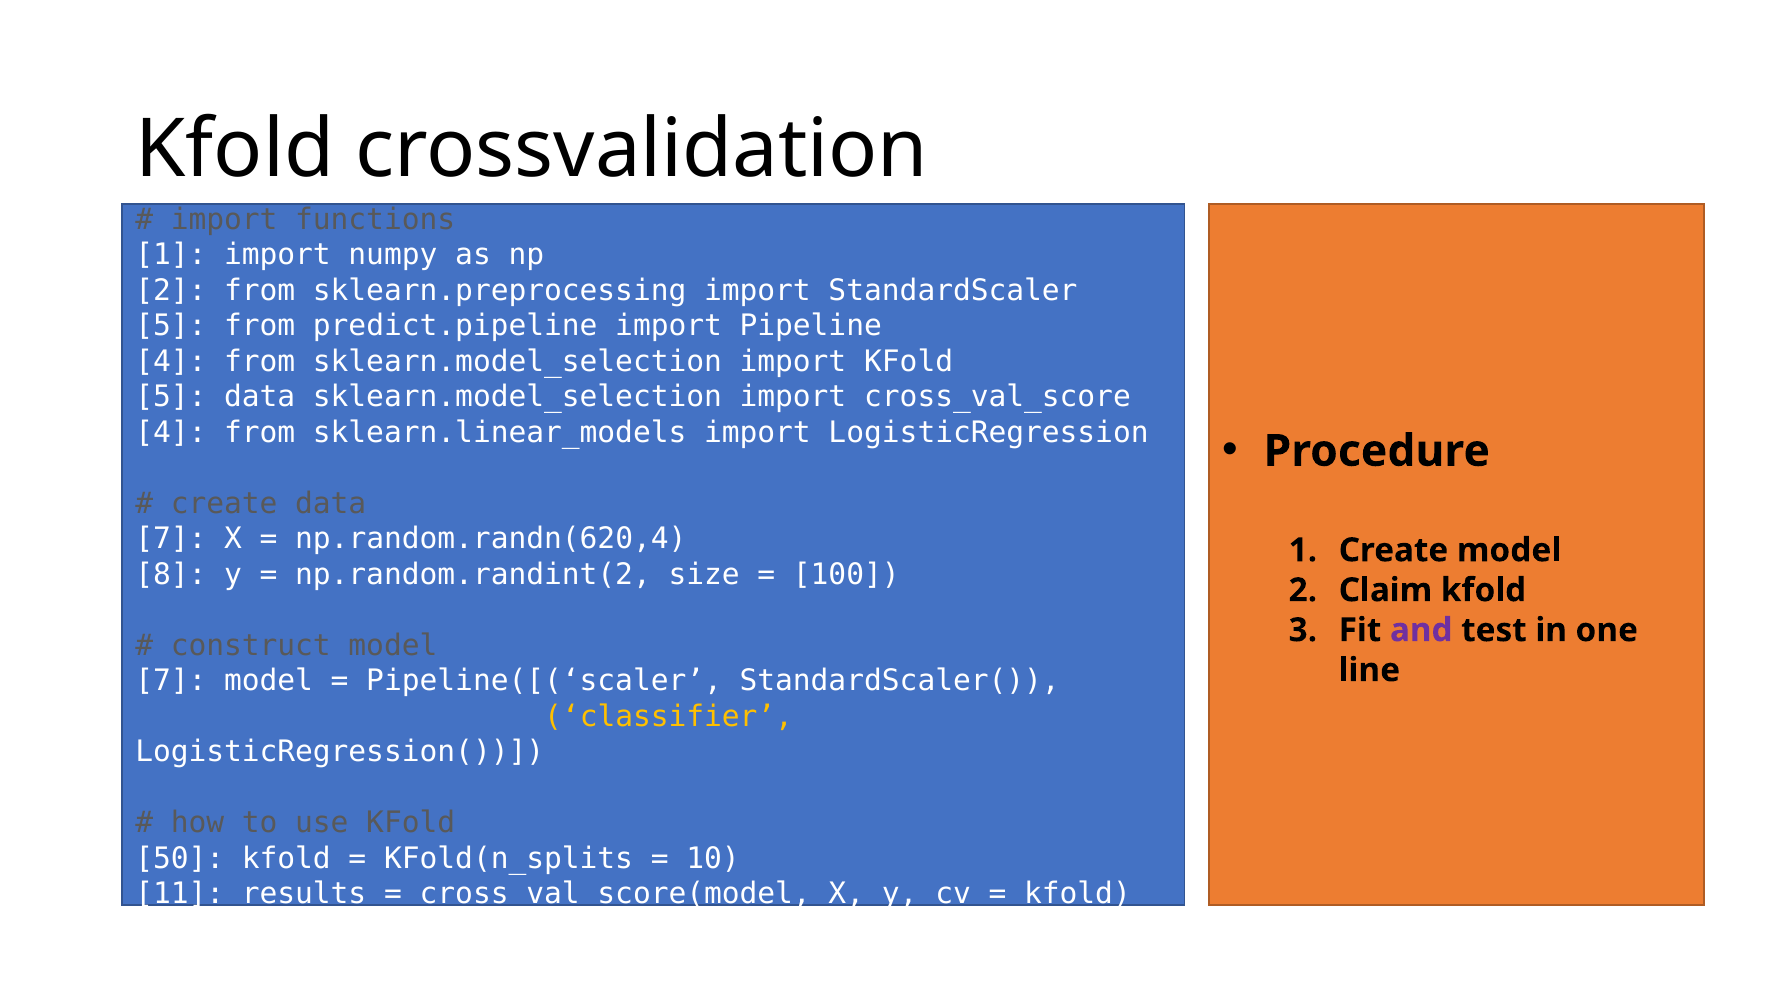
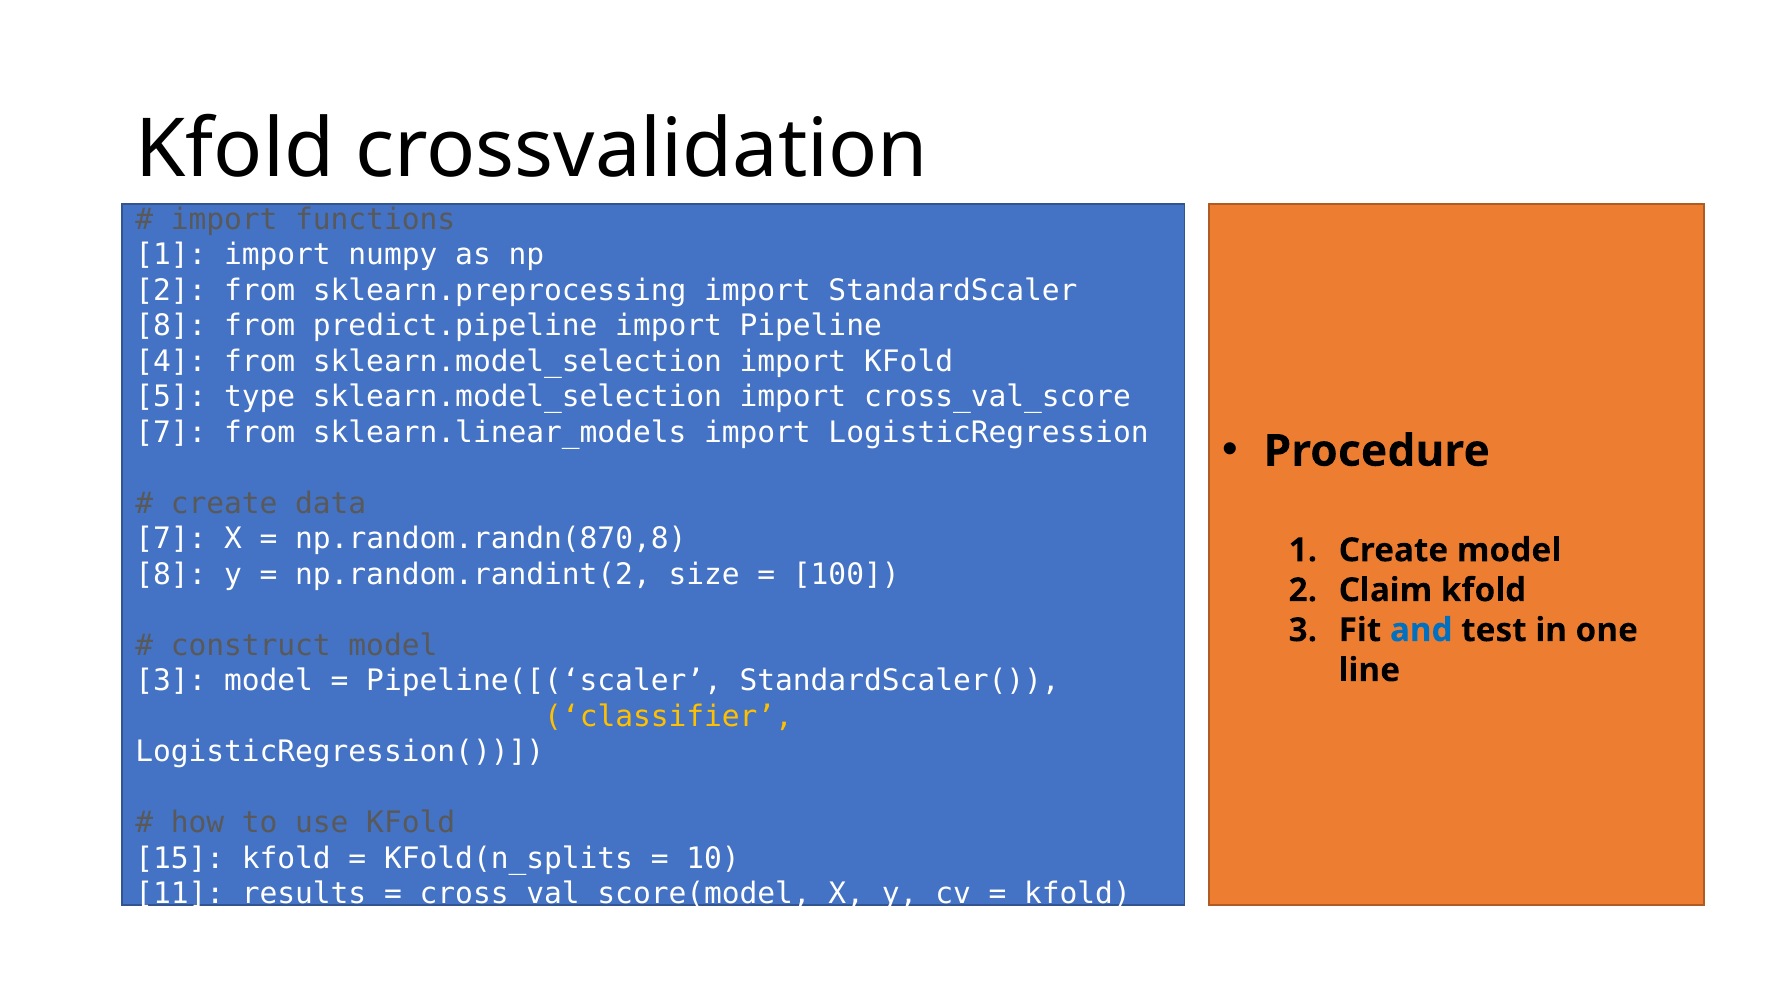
5 at (171, 326): 5 -> 8
5 data: data -> type
4 at (171, 433): 4 -> 7
np.random.randn(620,4: np.random.randn(620,4 -> np.random.randn(870,8
and colour: purple -> blue
7 at (171, 681): 7 -> 3
50: 50 -> 15
